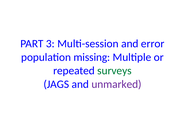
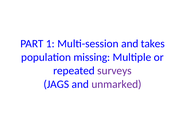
3: 3 -> 1
error: error -> takes
surveys colour: green -> purple
